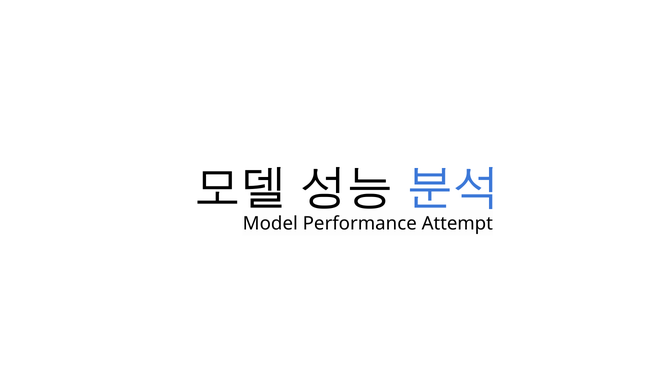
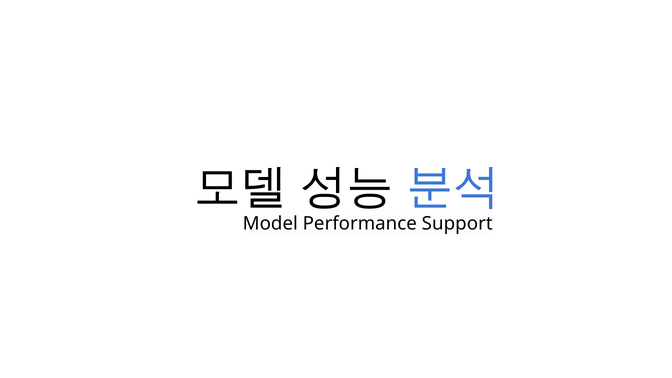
Attempt: Attempt -> Support
